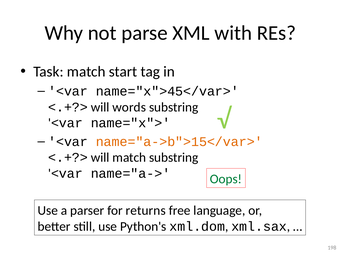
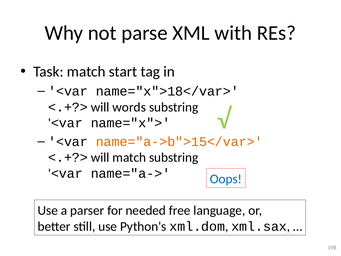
name="x">45</var>: name="x">45</var> -> name="x">18</var>
Oops colour: green -> blue
returns: returns -> needed
